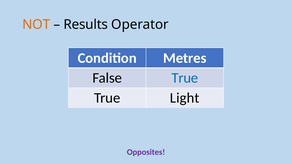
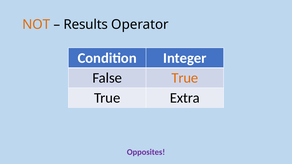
Metres: Metres -> Integer
True at (185, 78) colour: blue -> orange
Light: Light -> Extra
